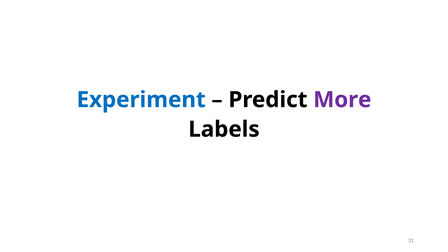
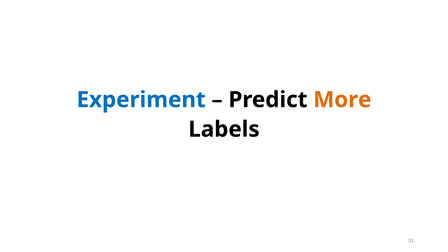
More colour: purple -> orange
